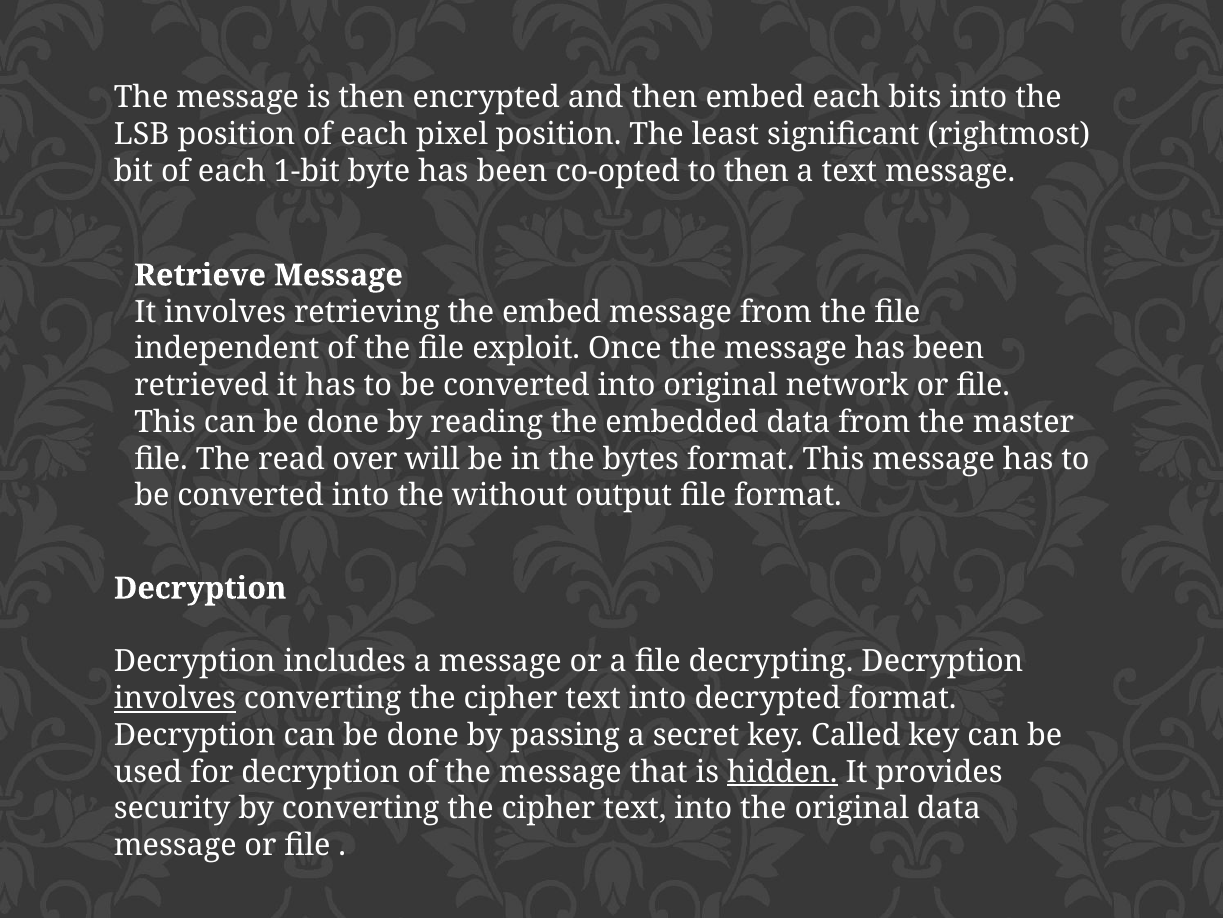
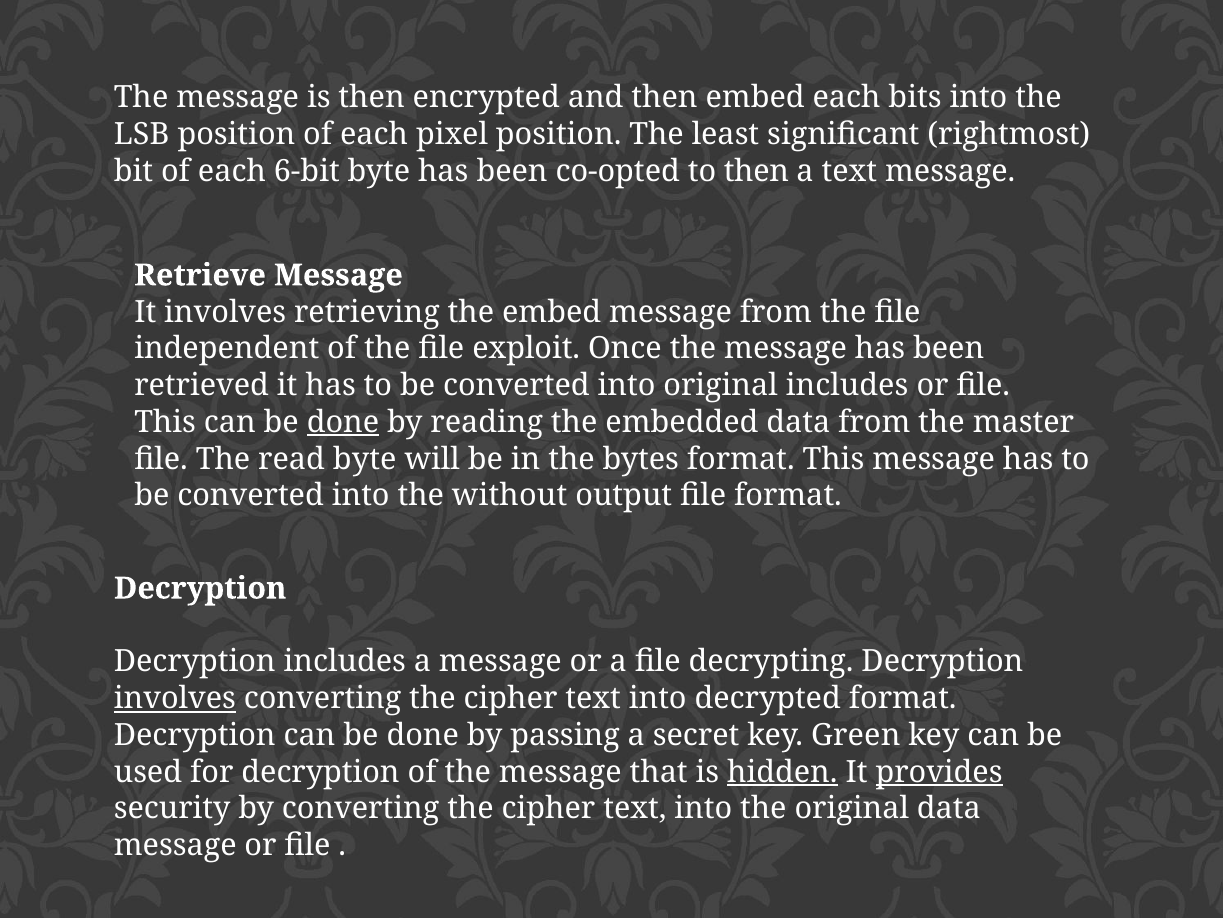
1-bit: 1-bit -> 6-bit
original network: network -> includes
done at (343, 422) underline: none -> present
read over: over -> byte
Called: Called -> Green
provides underline: none -> present
